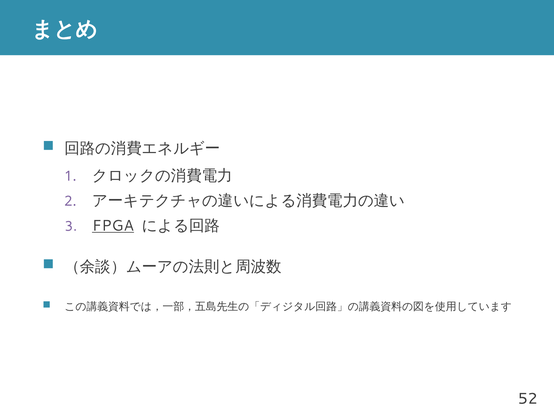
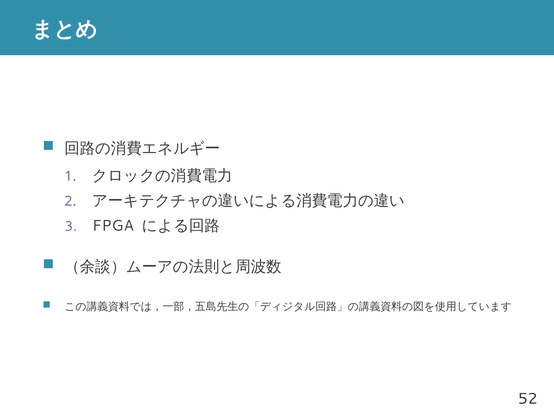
FPGA underline: present -> none
